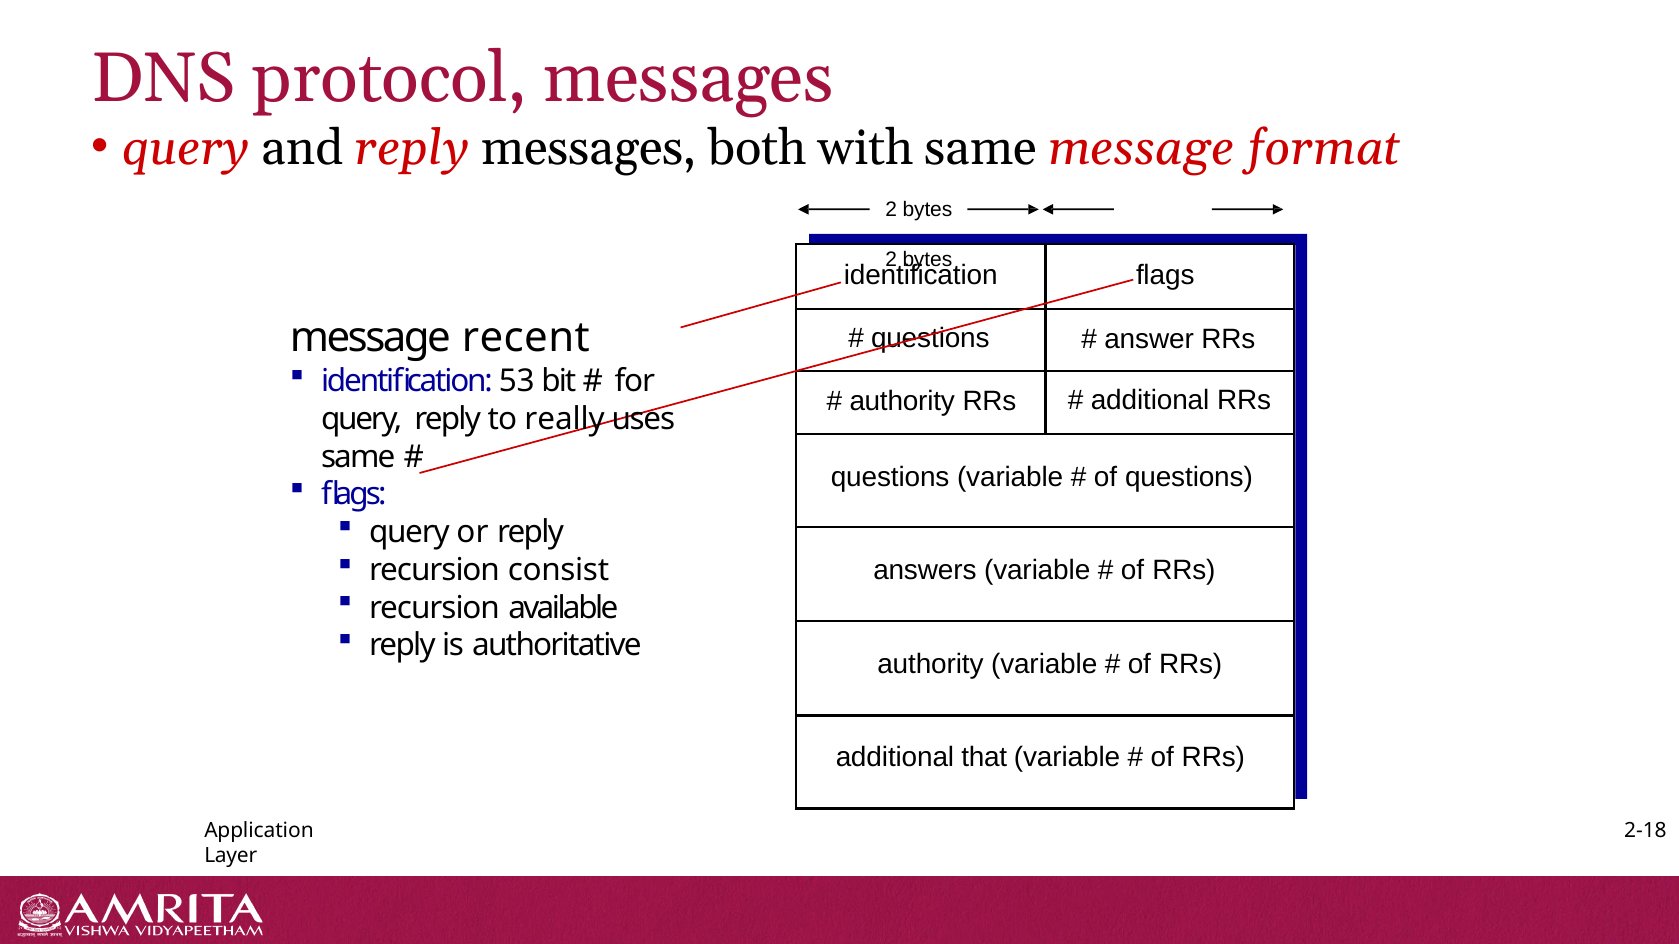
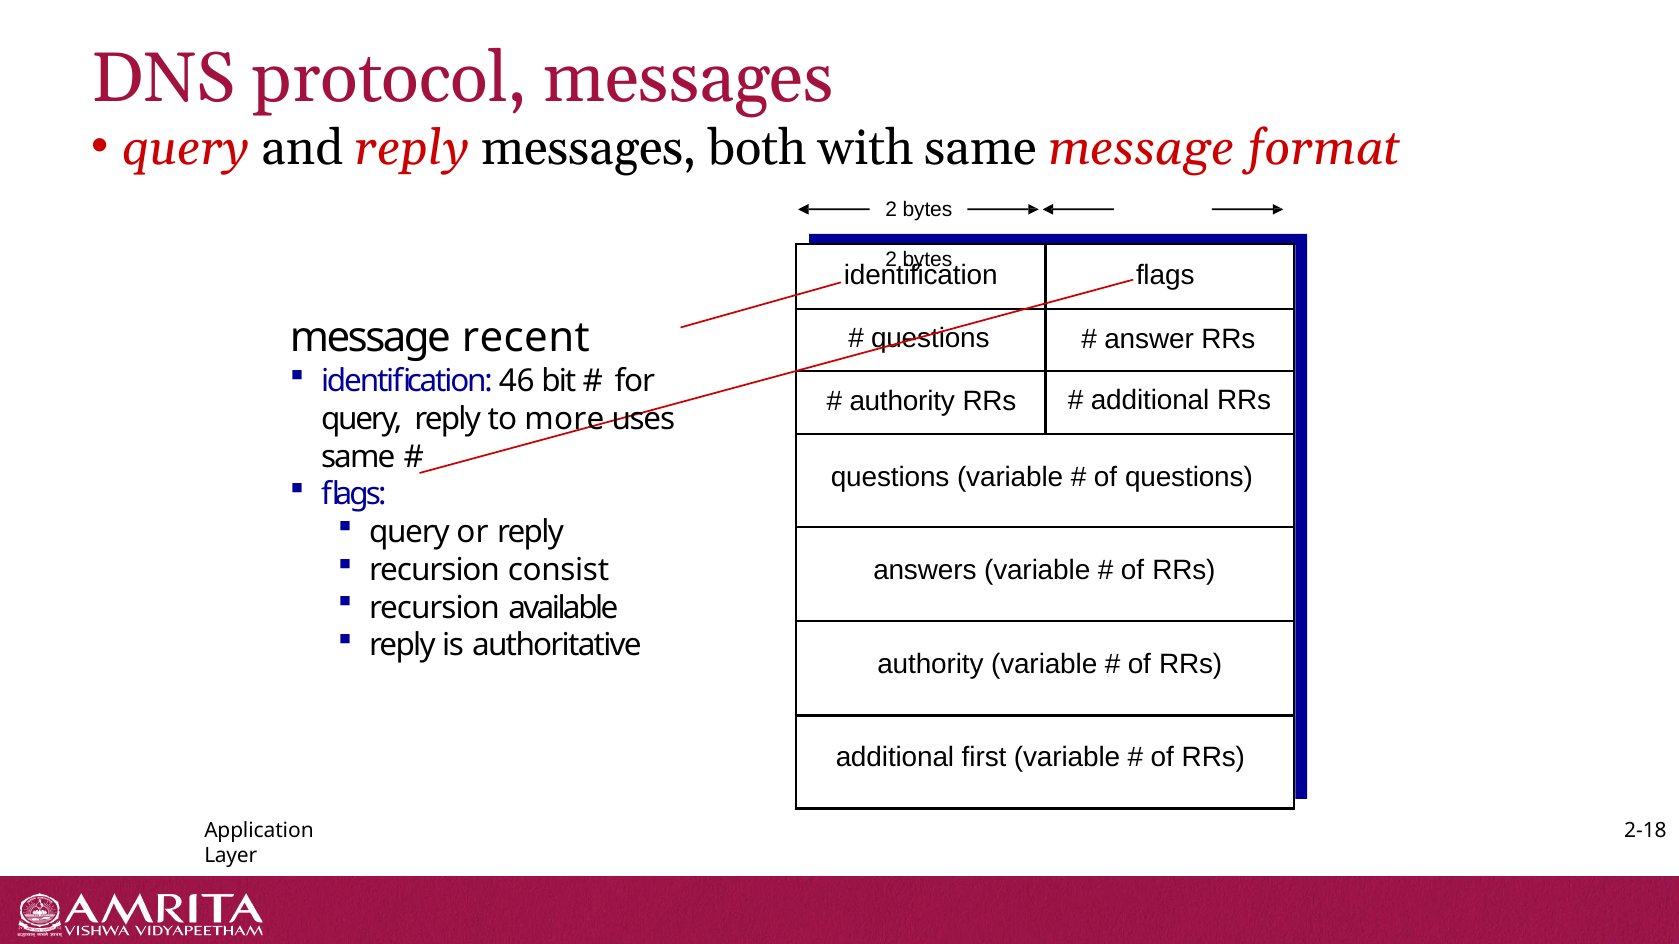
53: 53 -> 46
really: really -> more
that: that -> first
